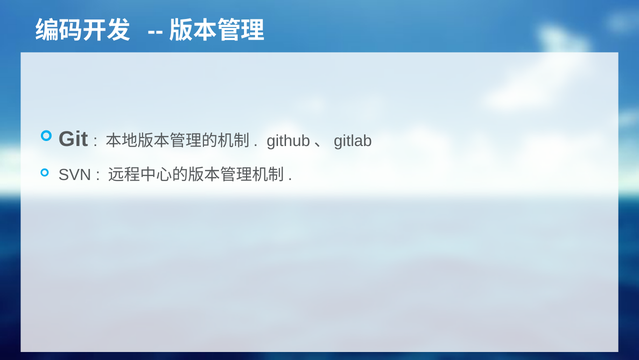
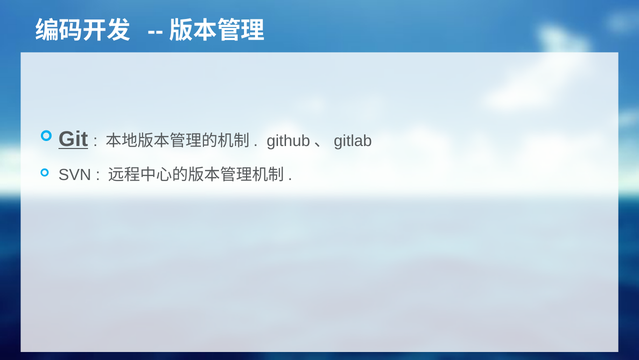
Git underline: none -> present
